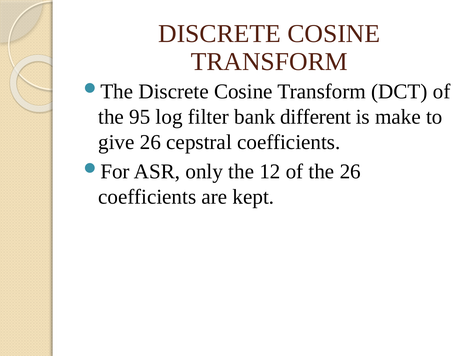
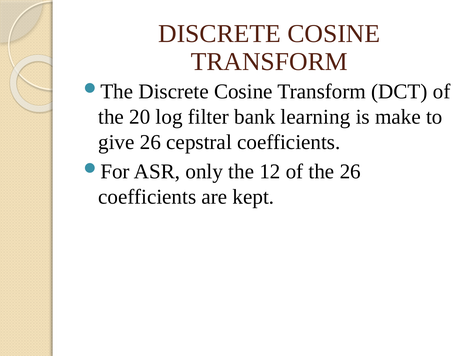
95: 95 -> 20
different: different -> learning
